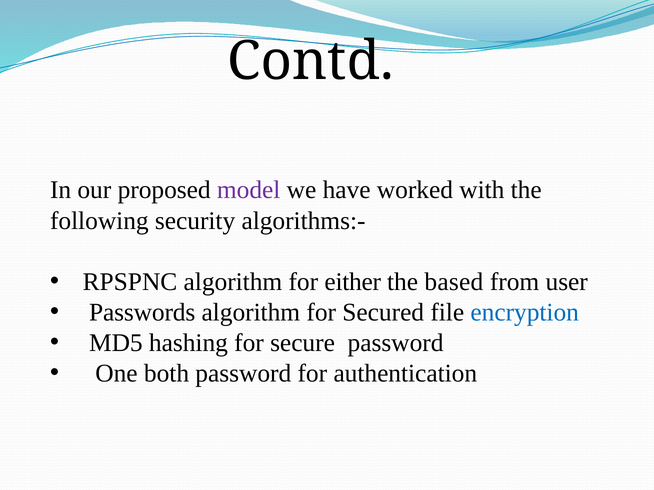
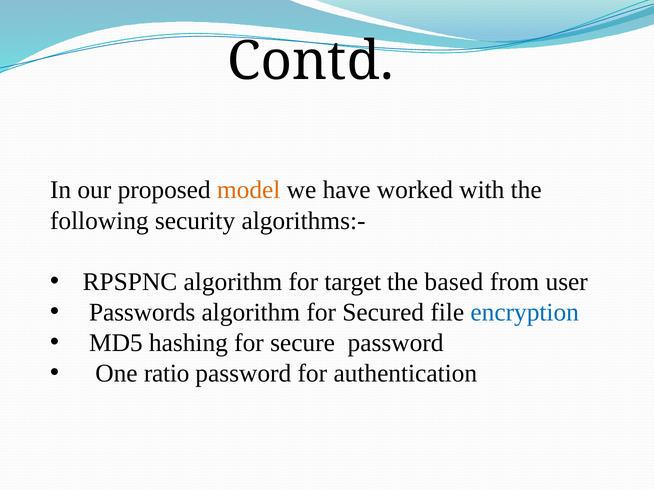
model colour: purple -> orange
either: either -> target
both: both -> ratio
